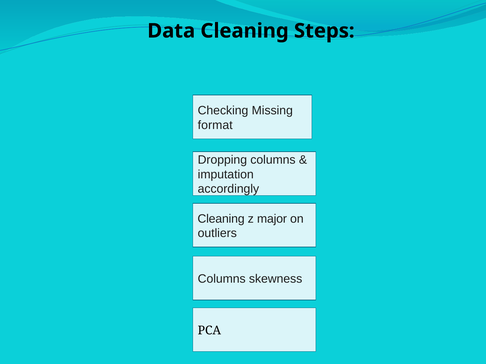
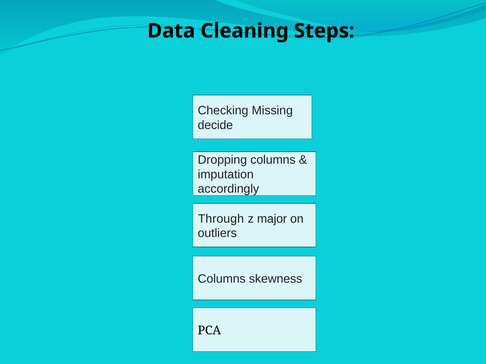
format: format -> decide
Cleaning at (221, 219): Cleaning -> Through
